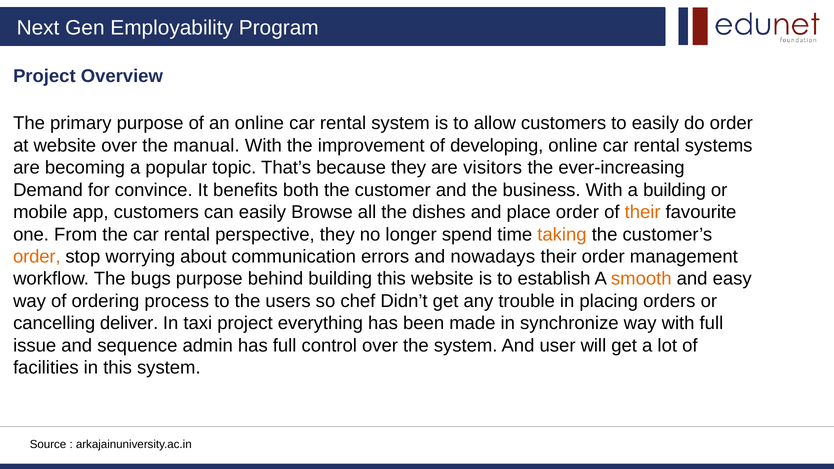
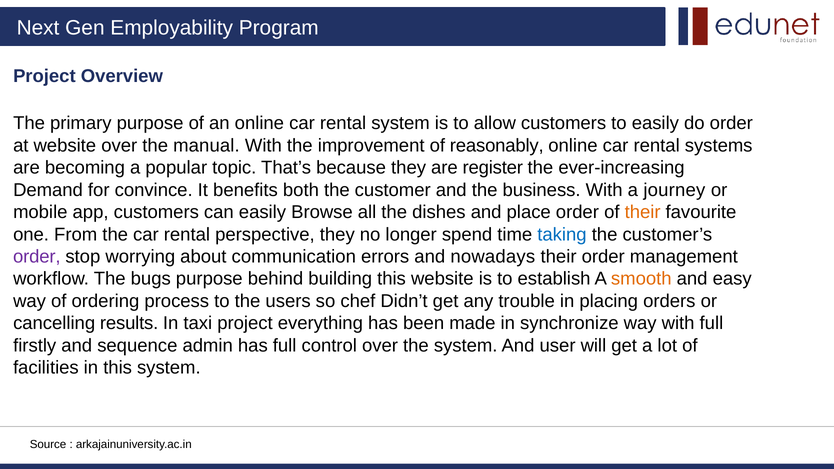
developing: developing -> reasonably
visitors: visitors -> register
a building: building -> journey
taking colour: orange -> blue
order at (37, 257) colour: orange -> purple
deliver: deliver -> results
issue: issue -> firstly
